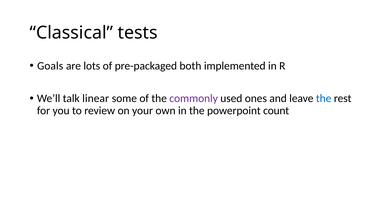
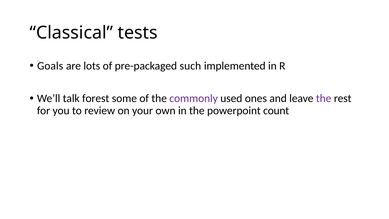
both: both -> such
linear: linear -> forest
the at (324, 98) colour: blue -> purple
